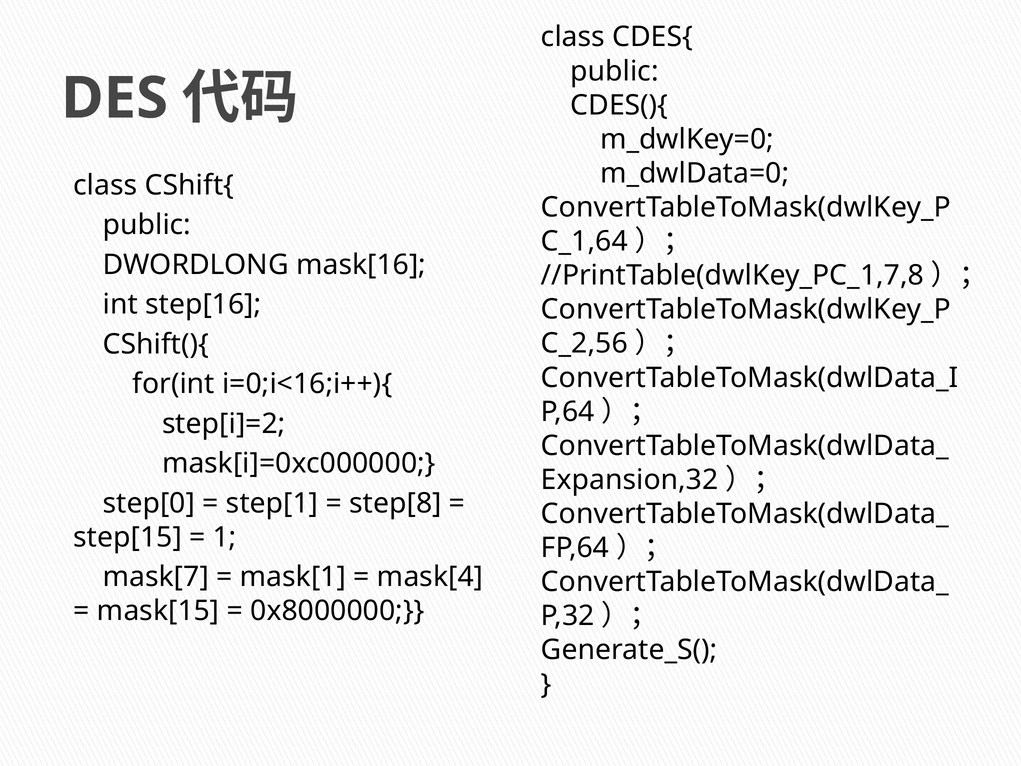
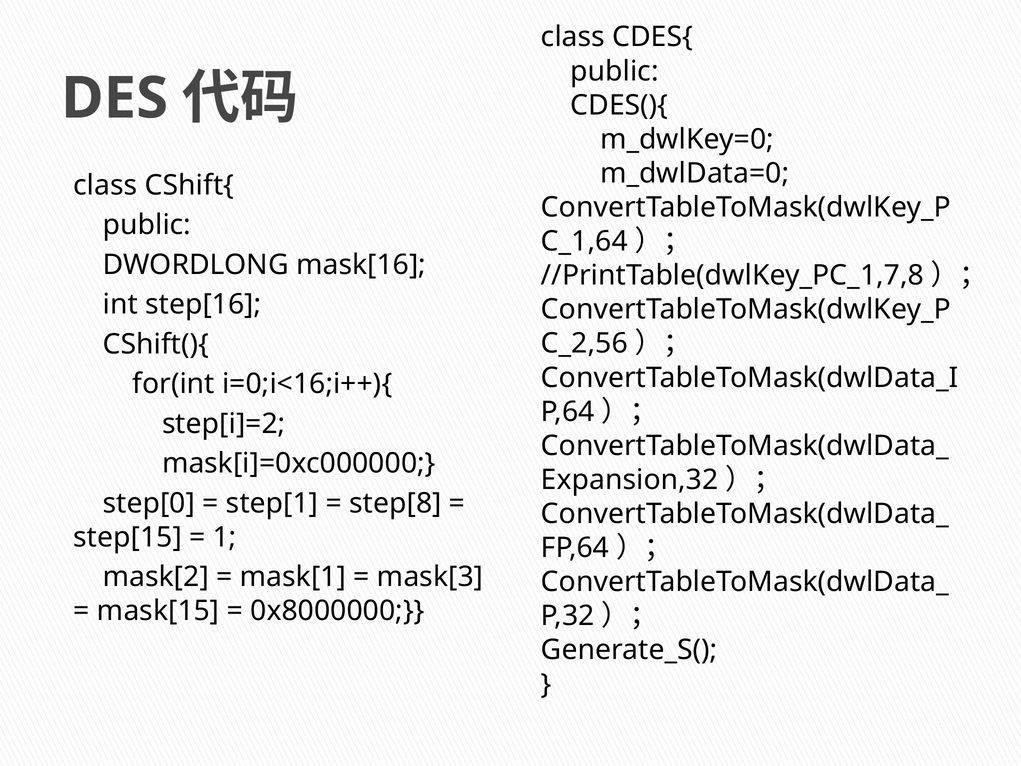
mask[7: mask[7 -> mask[2
mask[4: mask[4 -> mask[3
